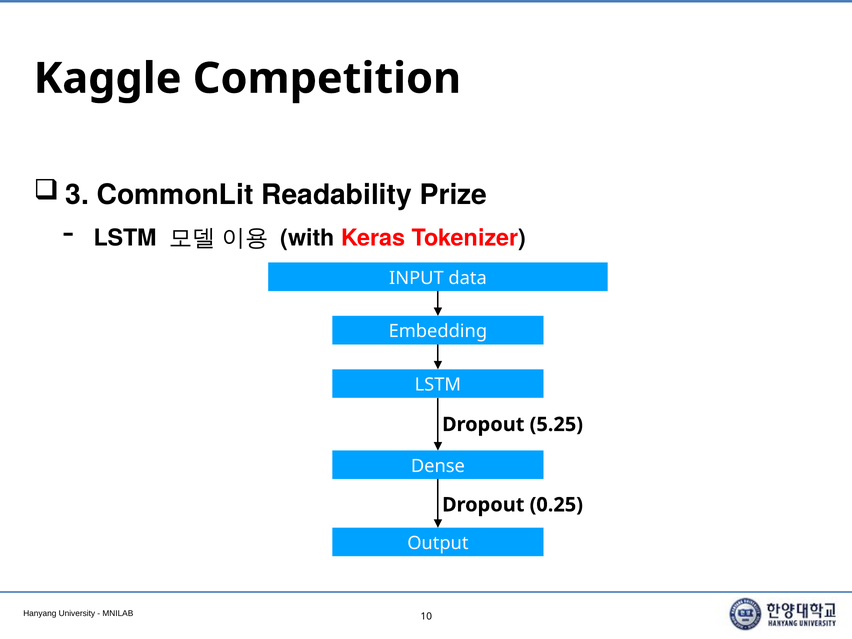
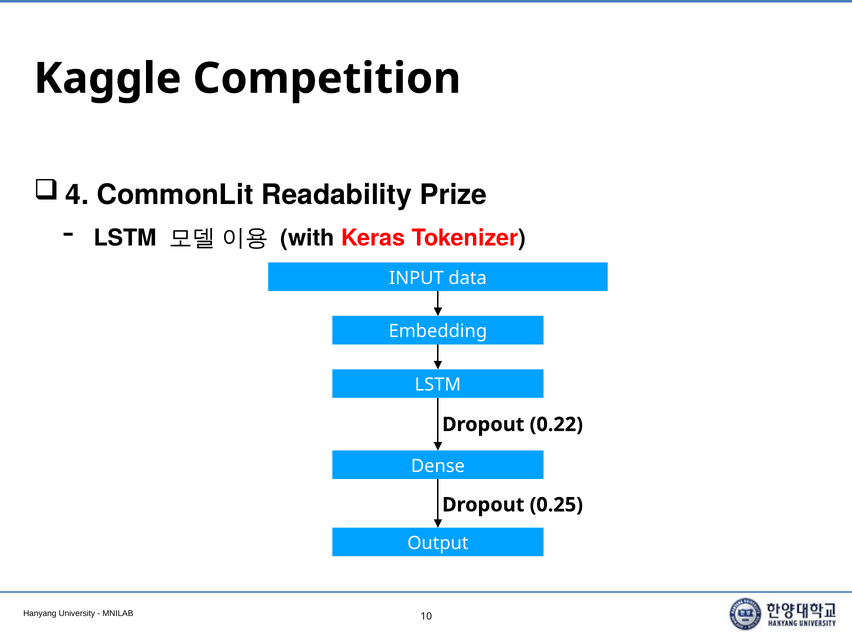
3: 3 -> 4
5.25: 5.25 -> 0.22
